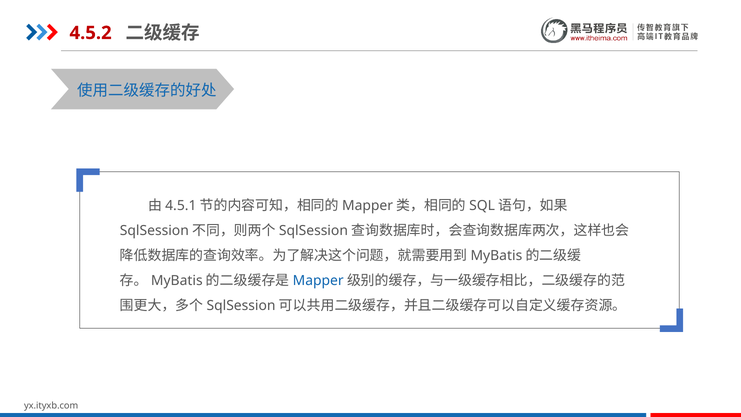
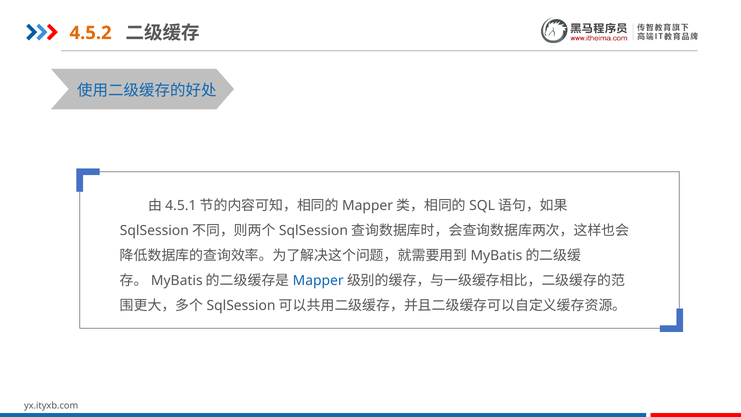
4.5.2 colour: red -> orange
